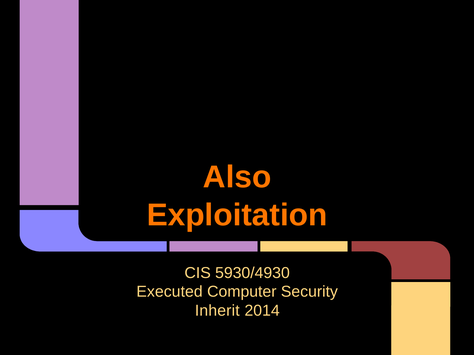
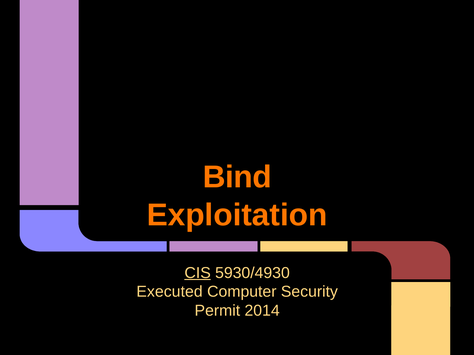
Also: Also -> Bind
CIS underline: none -> present
Inherit: Inherit -> Permit
